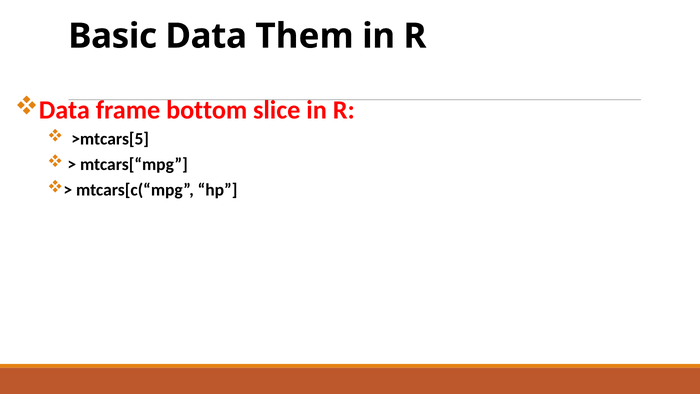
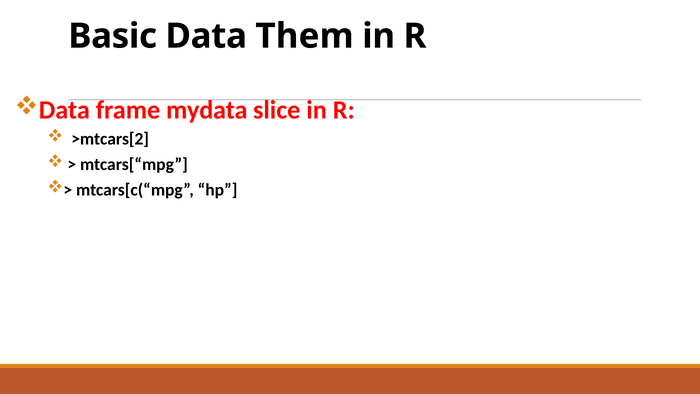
bottom: bottom -> mydata
>mtcars[5: >mtcars[5 -> >mtcars[2
